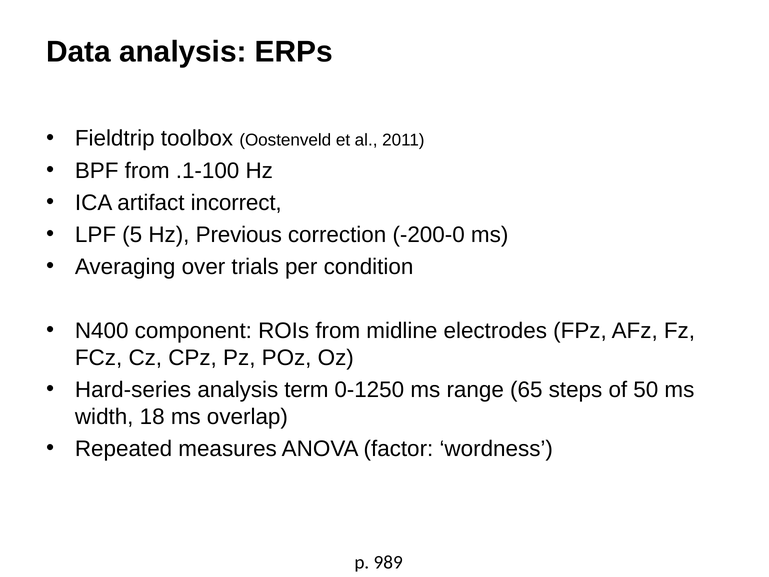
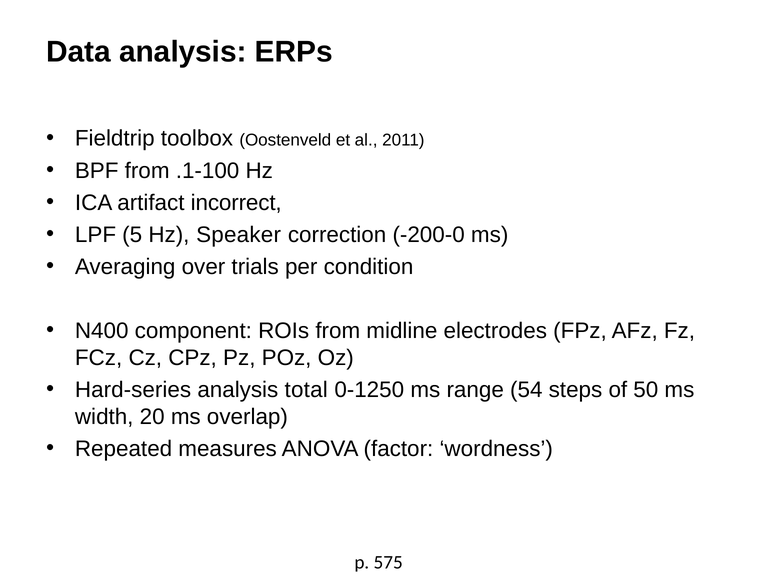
Previous: Previous -> Speaker
term: term -> total
65: 65 -> 54
18: 18 -> 20
989: 989 -> 575
